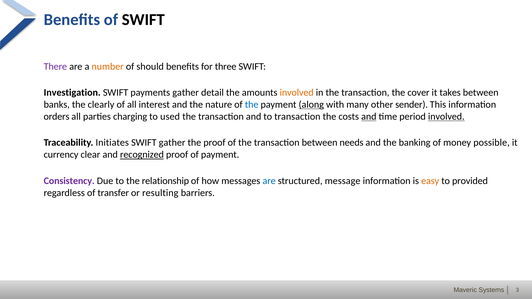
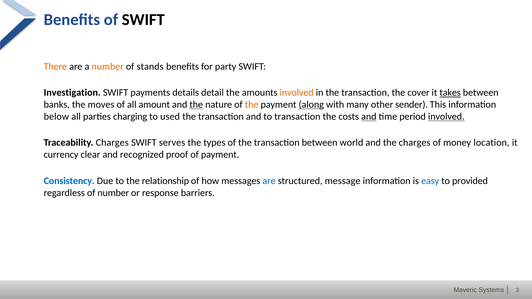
There colour: purple -> orange
should: should -> stands
three: three -> party
payments gather: gather -> details
takes underline: none -> present
clearly: clearly -> moves
interest: interest -> amount
the at (196, 105) underline: none -> present
the at (252, 105) colour: blue -> orange
orders: orders -> below
Traceability Initiates: Initiates -> Charges
SWIFT gather: gather -> serves
the proof: proof -> types
needs: needs -> world
the banking: banking -> charges
possible: possible -> location
recognized underline: present -> none
Consistency colour: purple -> blue
easy colour: orange -> blue
of transfer: transfer -> number
resulting: resulting -> response
